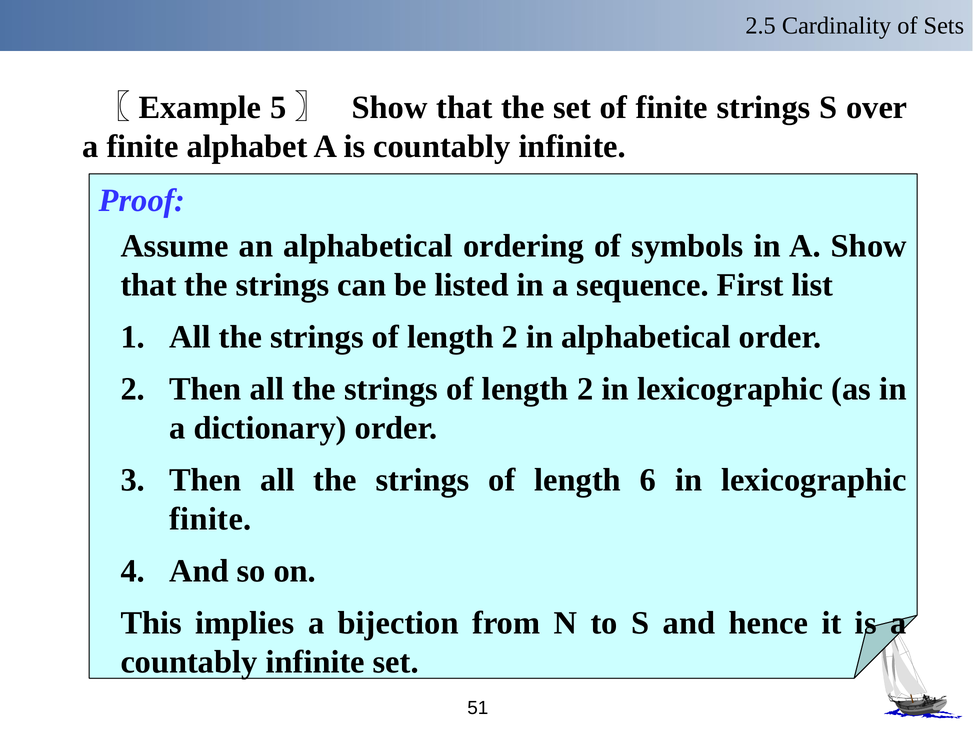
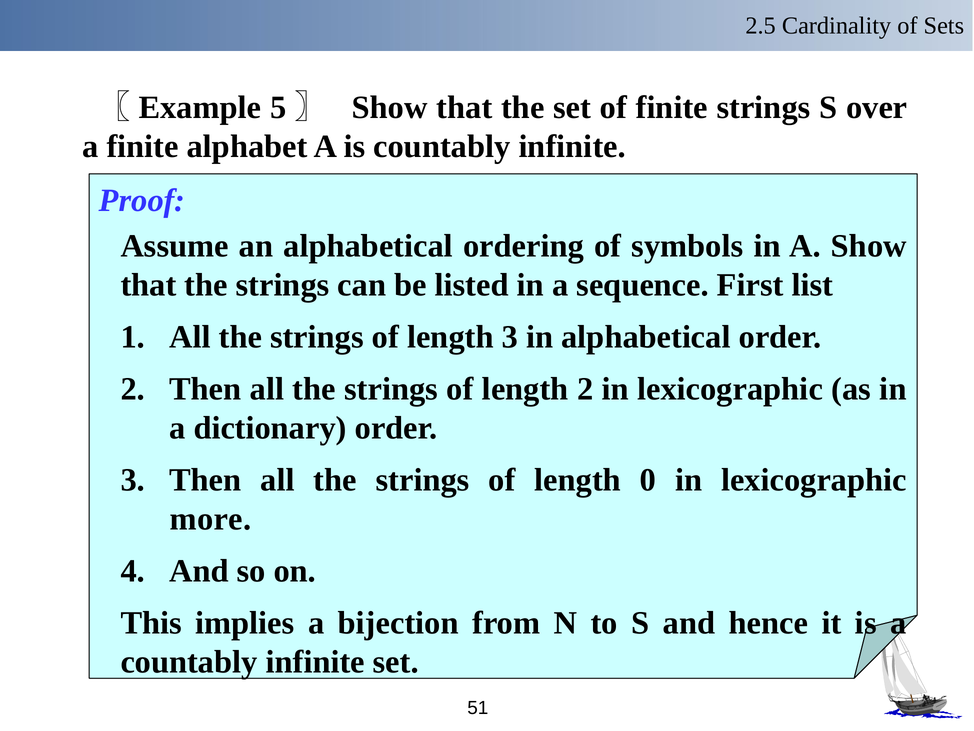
2 at (510, 337): 2 -> 3
6: 6 -> 0
finite at (210, 519): finite -> more
